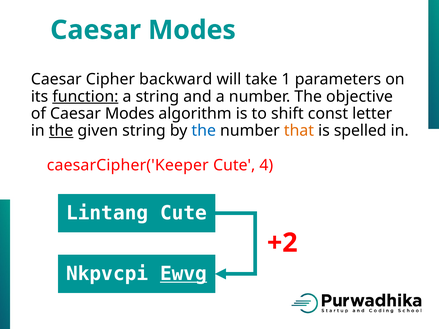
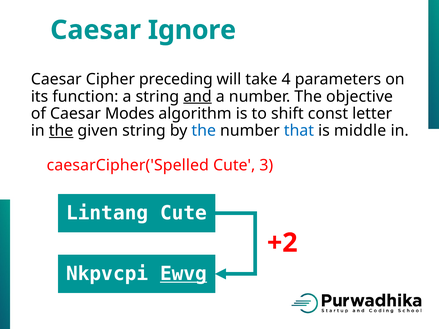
Modes at (192, 30): Modes -> Ignore
backward: backward -> preceding
1: 1 -> 4
function underline: present -> none
and underline: none -> present
that colour: orange -> blue
spelled: spelled -> middle
caesarCipher('Keeper: caesarCipher('Keeper -> caesarCipher('Spelled
4: 4 -> 3
